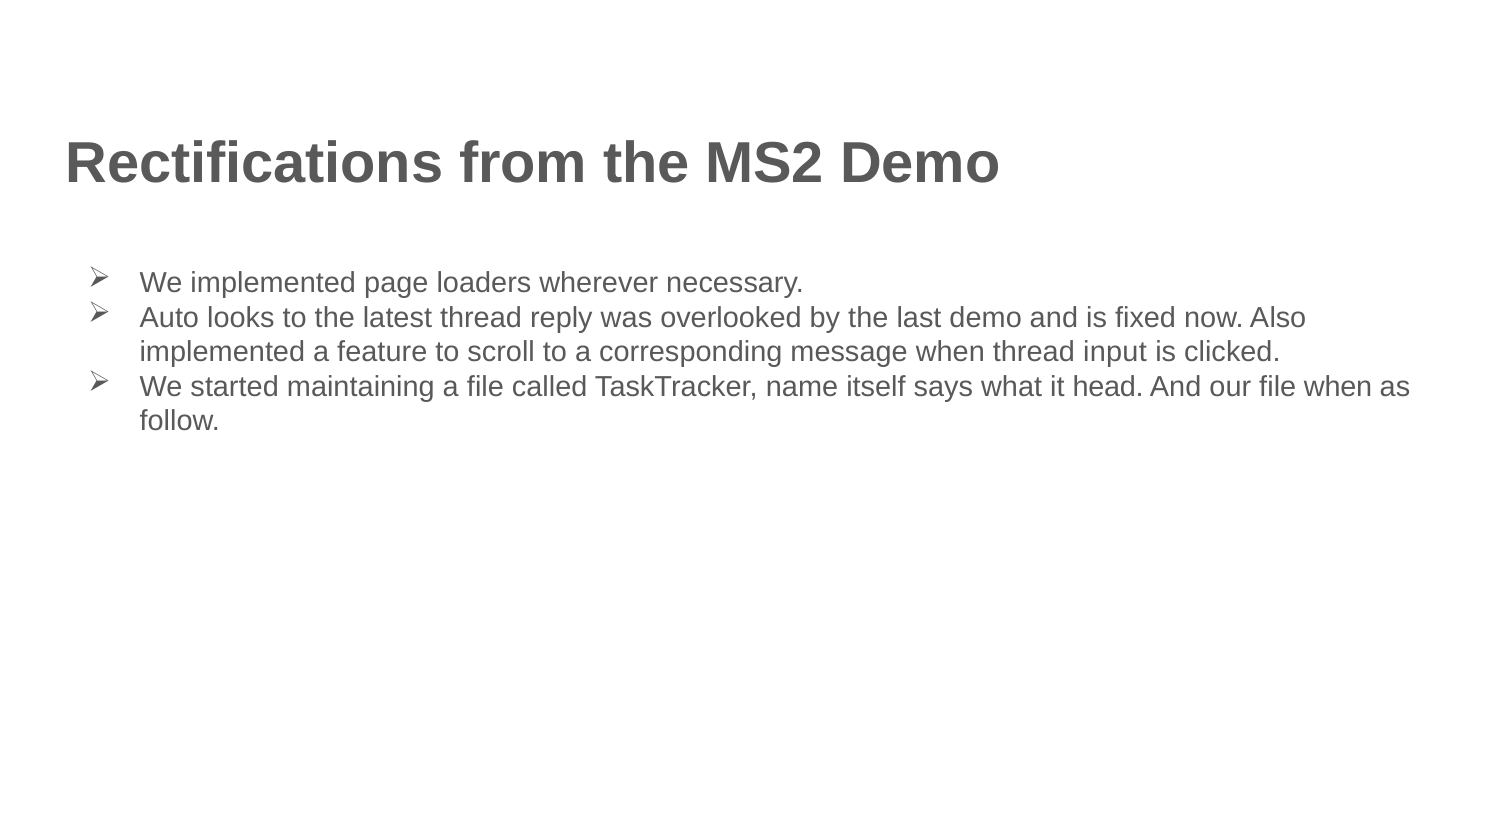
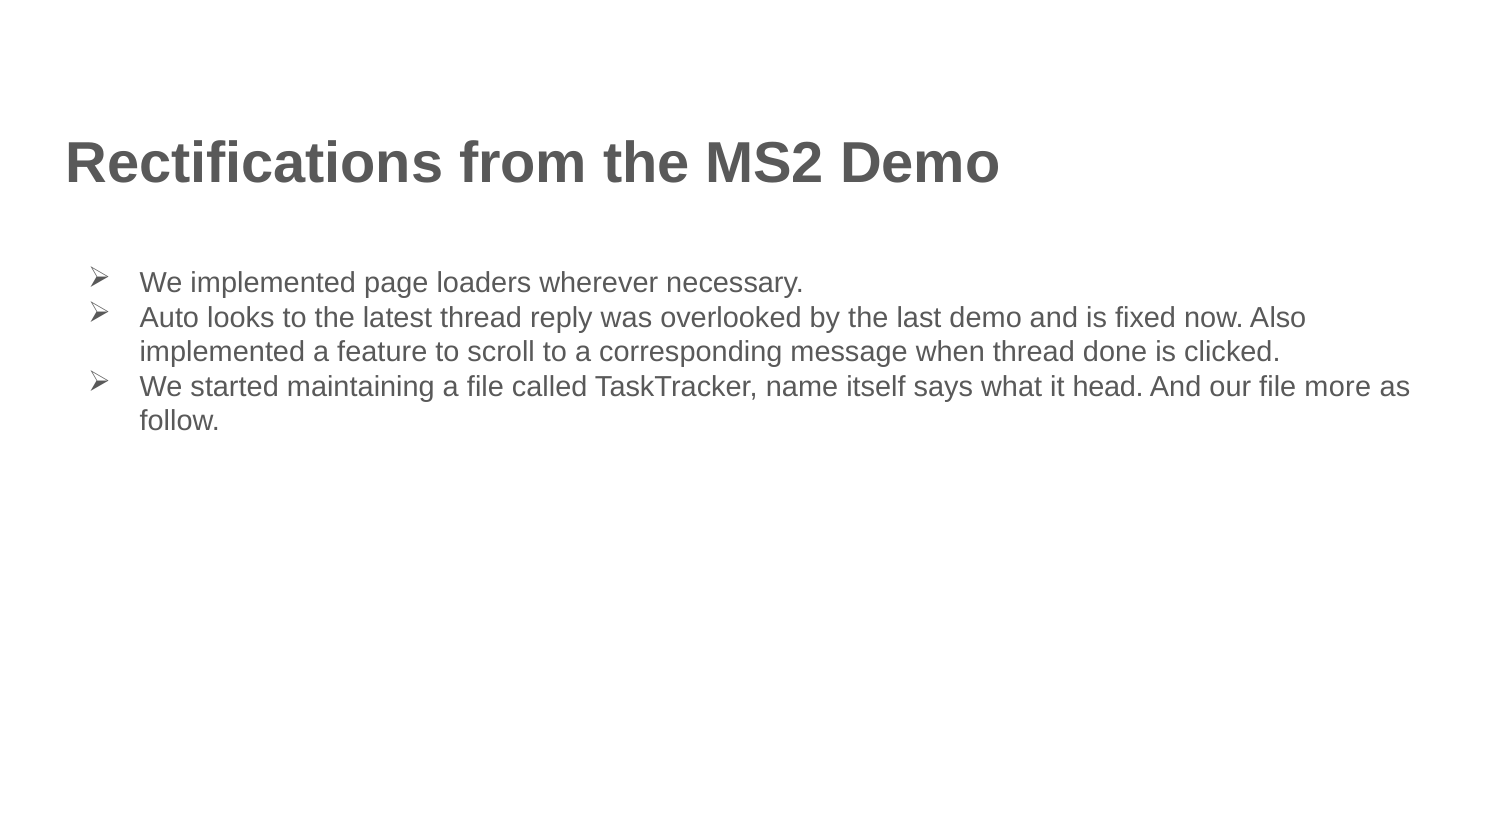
input: input -> done
file when: when -> more
